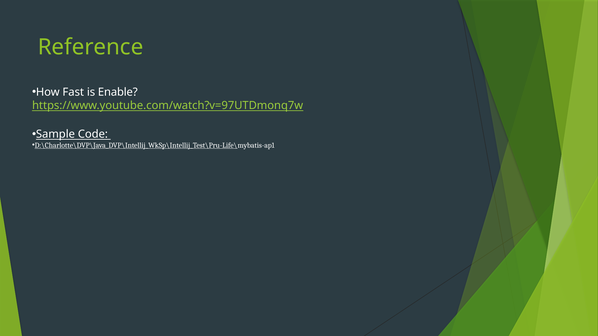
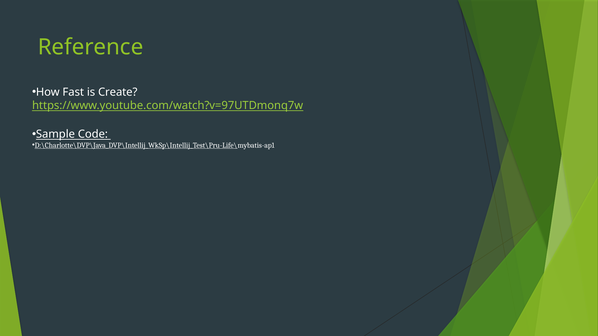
Enable: Enable -> Create
